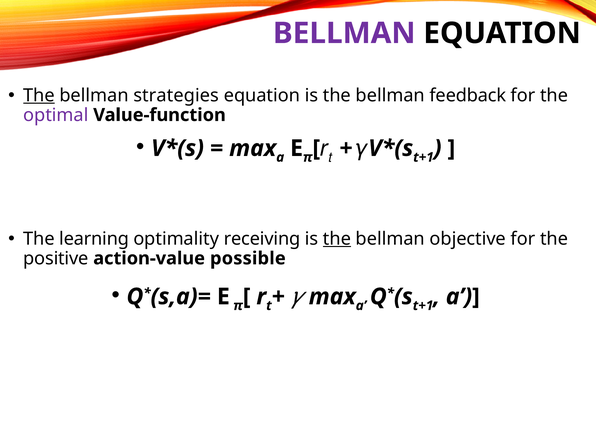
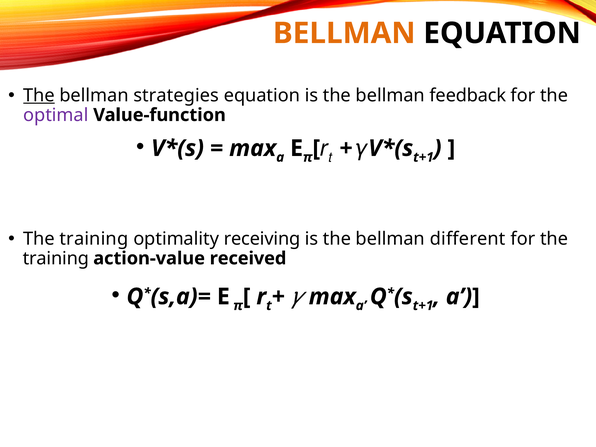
BELLMAN at (344, 33) colour: purple -> orange
learning at (94, 239): learning -> training
the at (337, 239) underline: present -> none
objective: objective -> different
positive at (56, 258): positive -> training
possible: possible -> received
